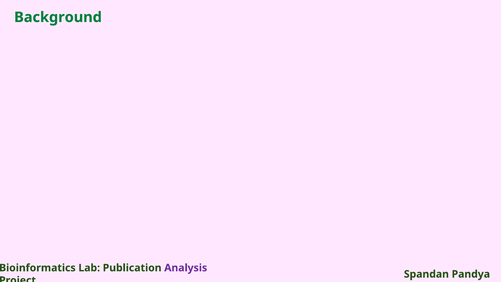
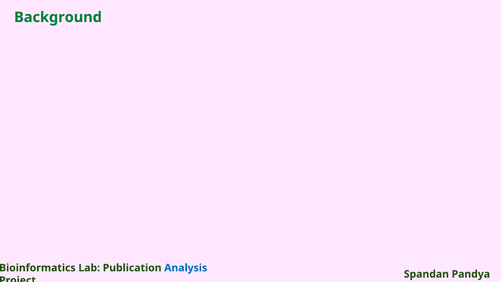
Analysis colour: purple -> blue
